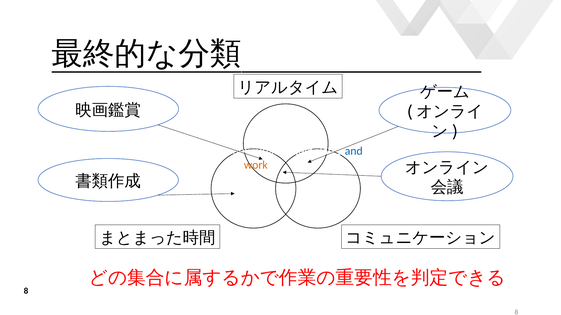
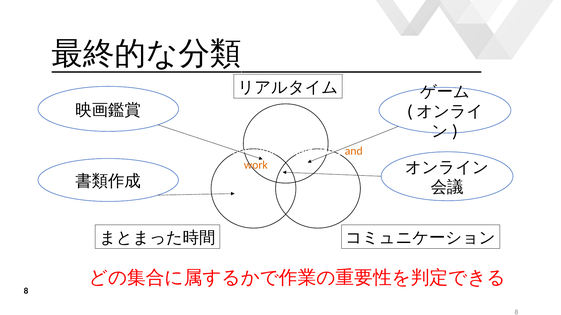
and colour: blue -> orange
